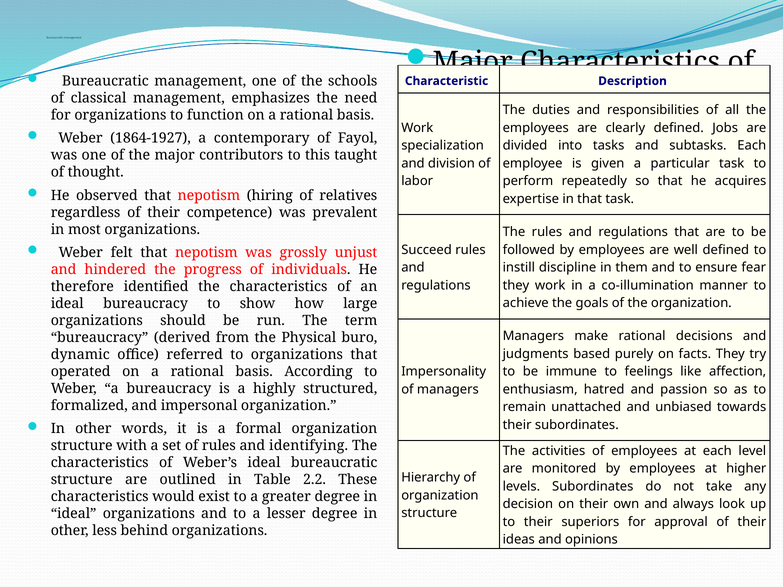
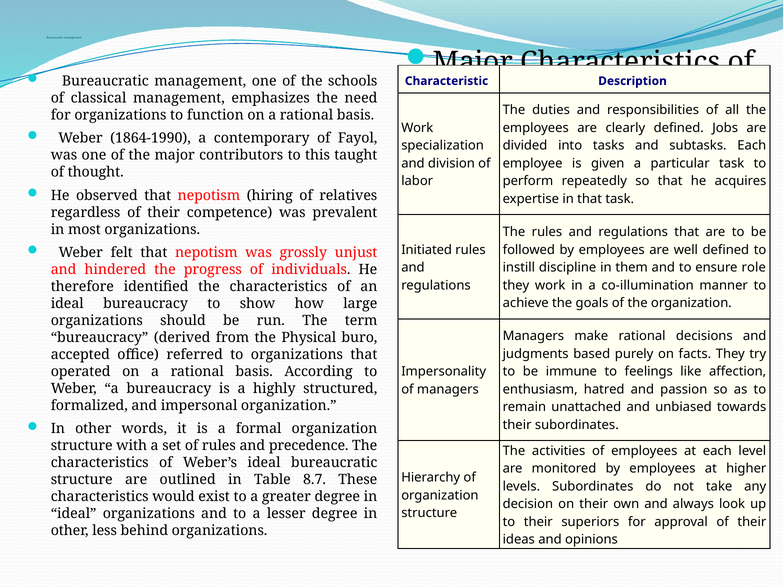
1864-1927: 1864-1927 -> 1864-1990
Succeed: Succeed -> Initiated
fear: fear -> role
dynamic: dynamic -> accepted
identifying: identifying -> precedence
2.2: 2.2 -> 8.7
